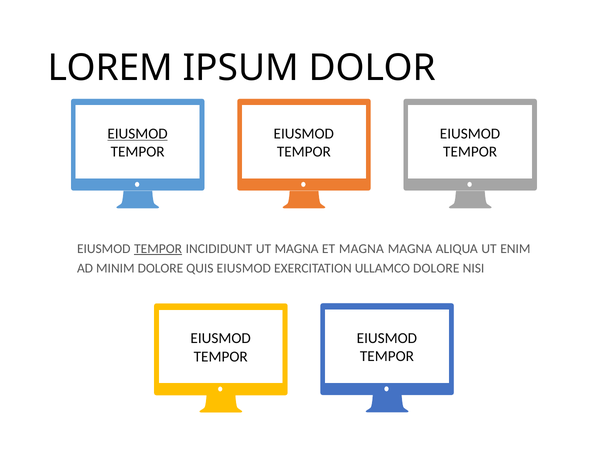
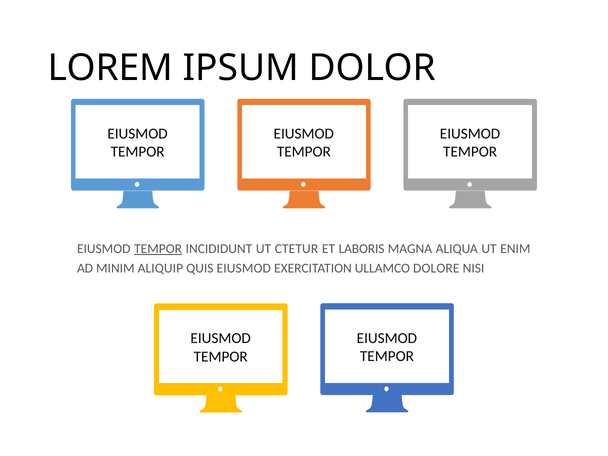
EIUSMOD at (138, 134) underline: present -> none
UT MAGNA: MAGNA -> CTETUR
ET MAGNA: MAGNA -> LABORIS
MINIM DOLORE: DOLORE -> ALIQUIP
